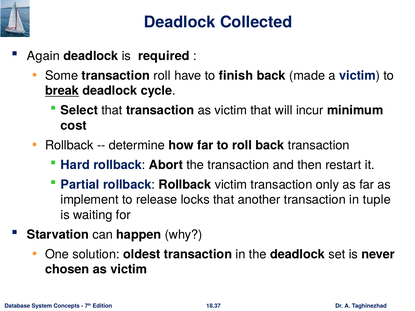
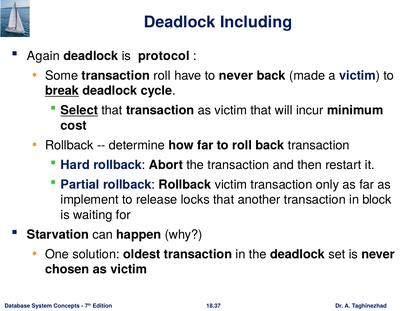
Collected: Collected -> Including
required: required -> protocol
to finish: finish -> never
Select underline: none -> present
tuple: tuple -> block
